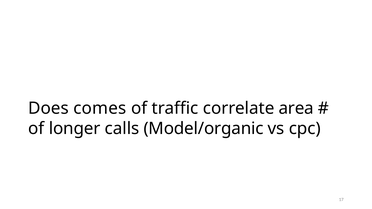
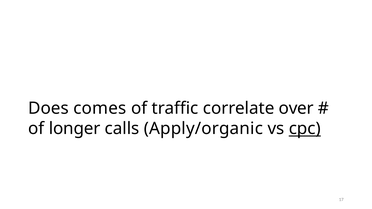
area: area -> over
Model/organic: Model/organic -> Apply/organic
cpc underline: none -> present
